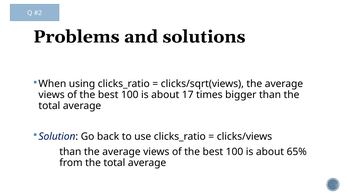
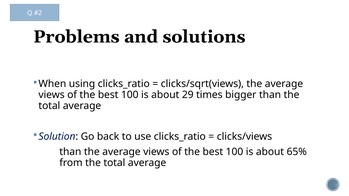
17: 17 -> 29
